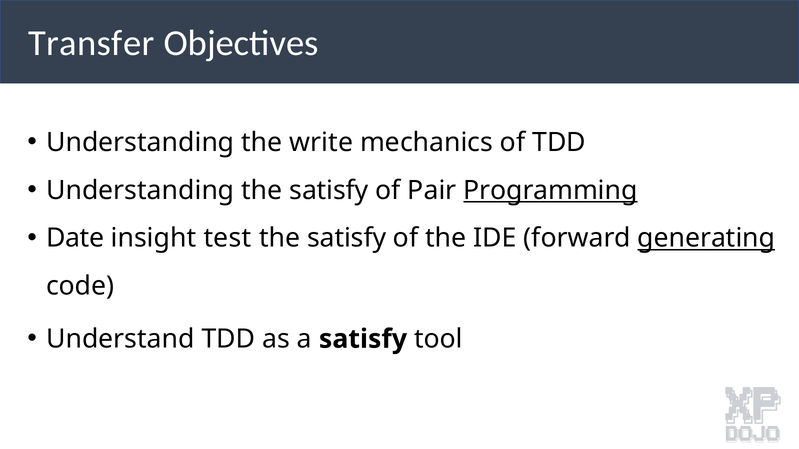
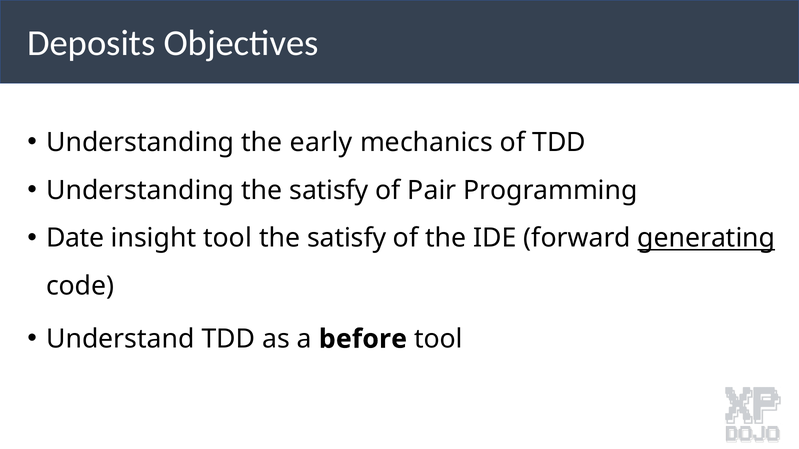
Transfer: Transfer -> Deposits
write: write -> early
Programming underline: present -> none
insight test: test -> tool
a satisfy: satisfy -> before
